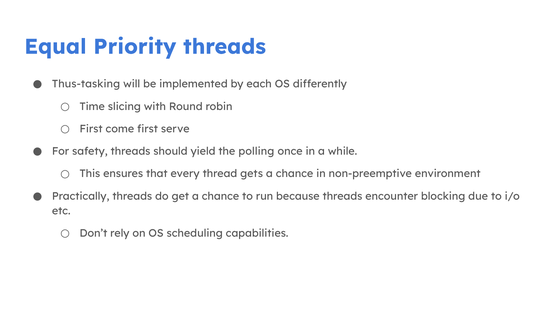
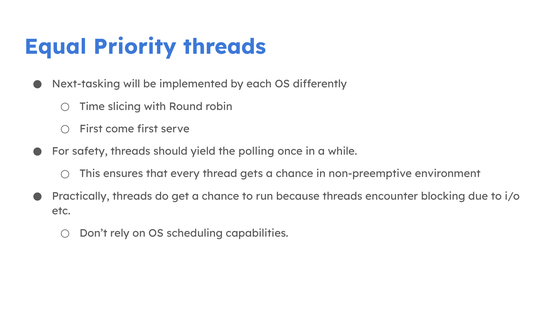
Thus-tasking: Thus-tasking -> Next-tasking
